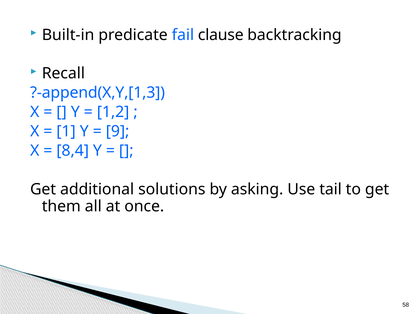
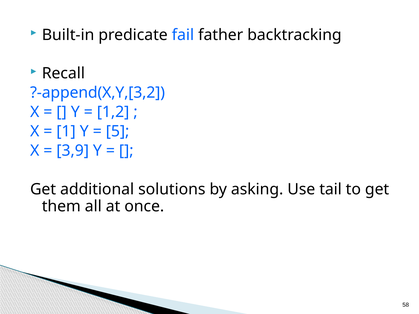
clause: clause -> father
?-append(X,Y,[1,3: ?-append(X,Y,[1,3 -> ?-append(X,Y,[3,2
9: 9 -> 5
8,4: 8,4 -> 3,9
